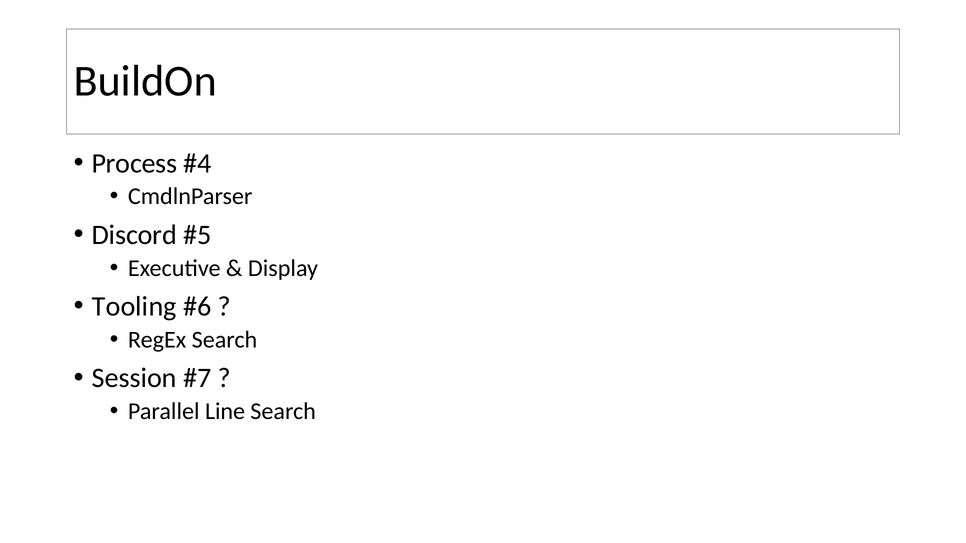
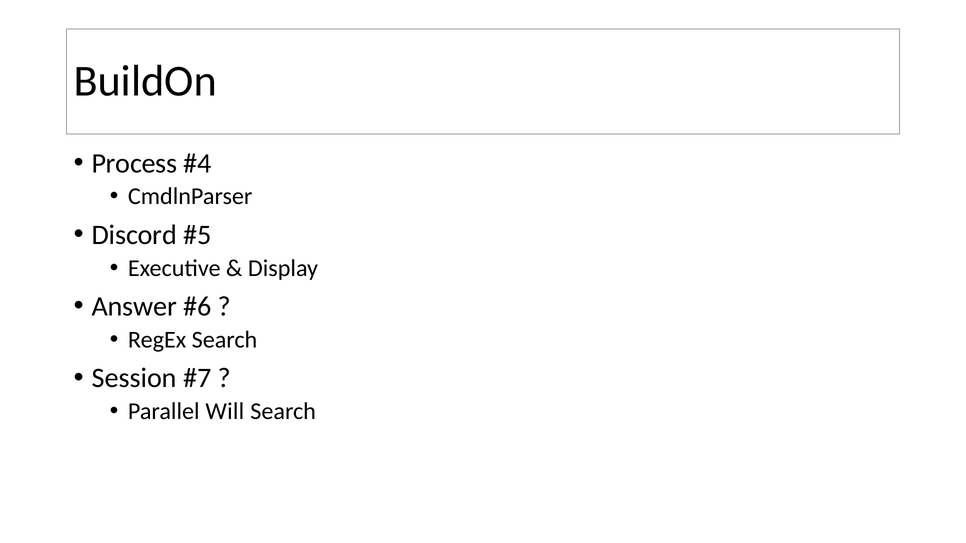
Tooling: Tooling -> Answer
Line: Line -> Will
